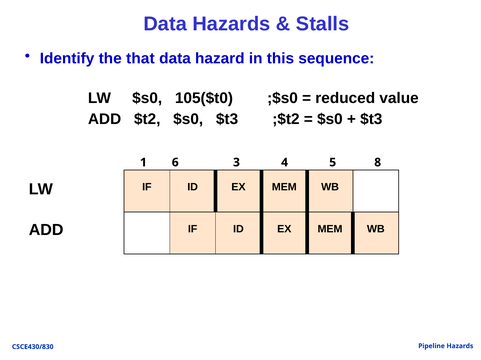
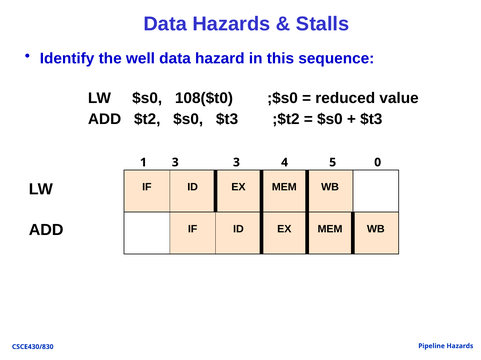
that: that -> well
105($t0: 105($t0 -> 108($t0
1 6: 6 -> 3
8: 8 -> 0
